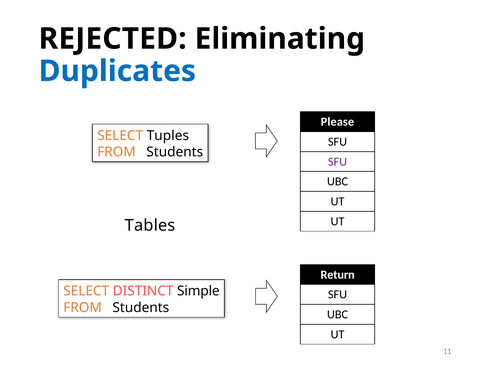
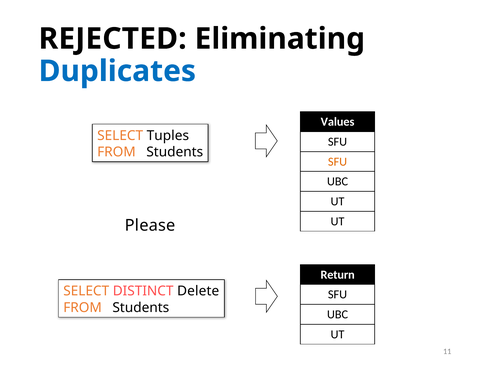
Please: Please -> Values
SFU at (338, 161) colour: purple -> orange
Tables: Tables -> Please
Simple: Simple -> Delete
